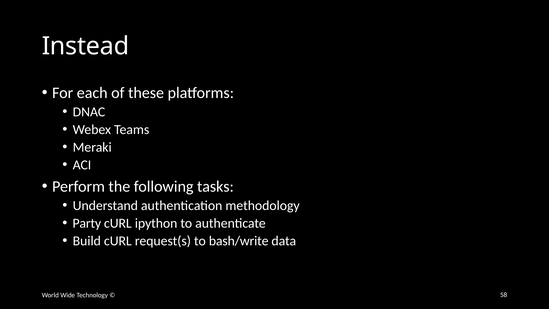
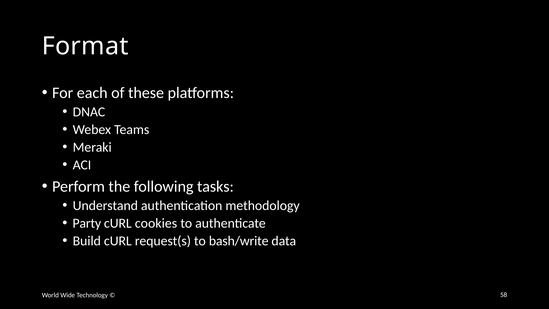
Instead: Instead -> Format
ipython: ipython -> cookies
